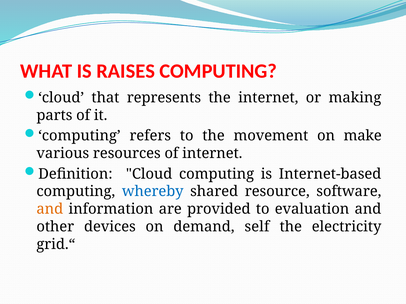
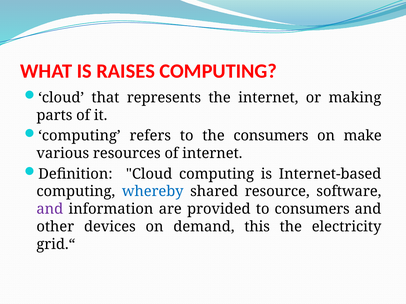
the movement: movement -> consumers
and at (50, 209) colour: orange -> purple
to evaluation: evaluation -> consumers
self: self -> this
